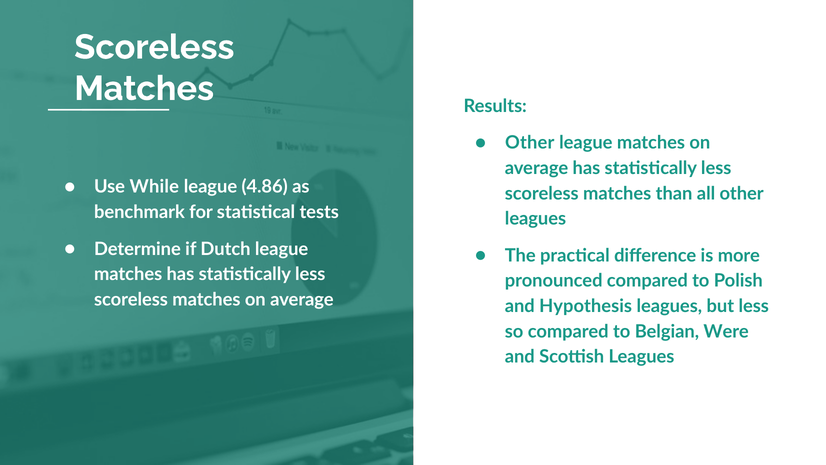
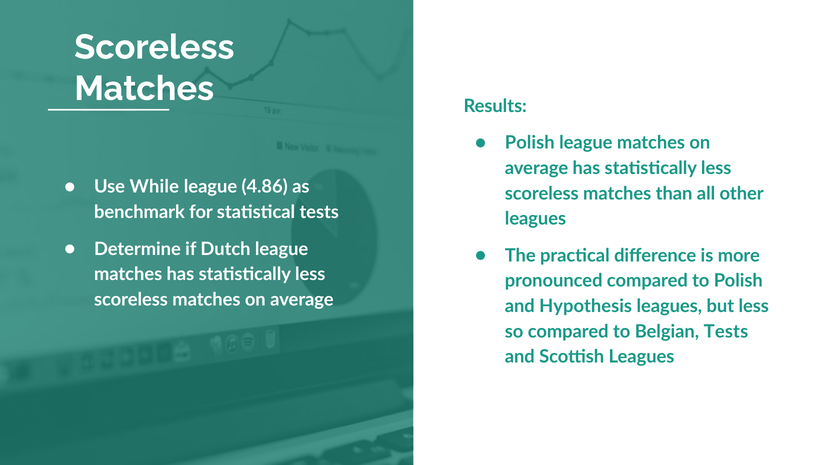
Other at (530, 143): Other -> Polish
Belgian Were: Were -> Tests
